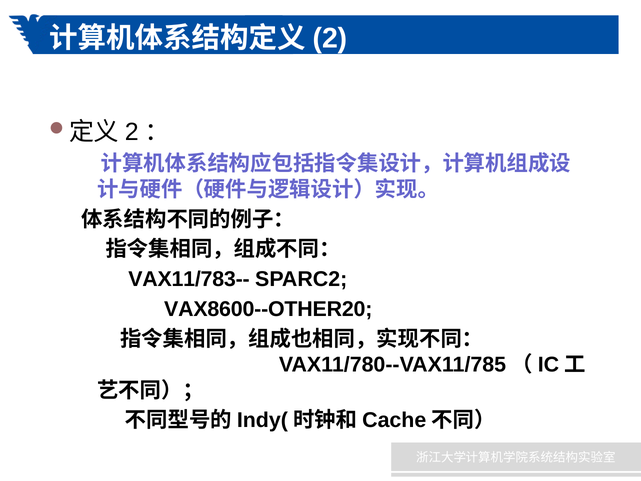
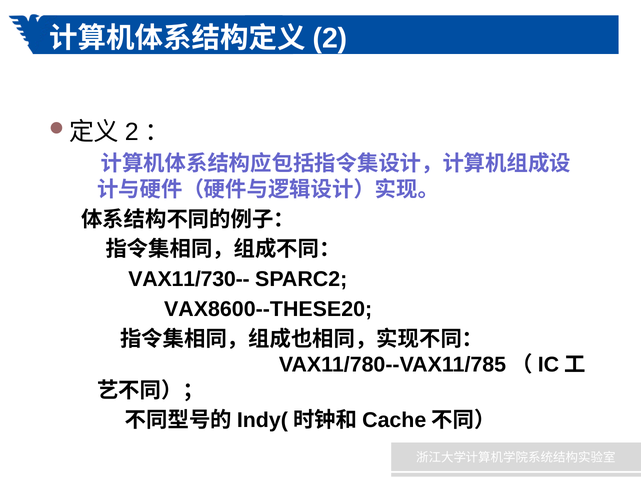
VAX11/783--: VAX11/783-- -> VAX11/730--
VAX8600--OTHER20: VAX8600--OTHER20 -> VAX8600--THESE20
